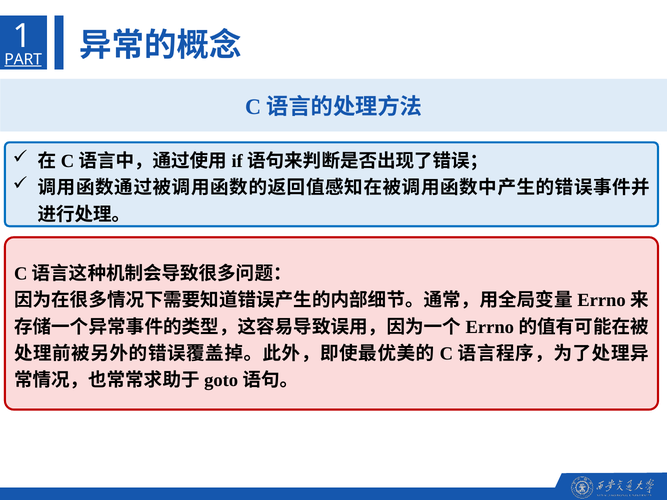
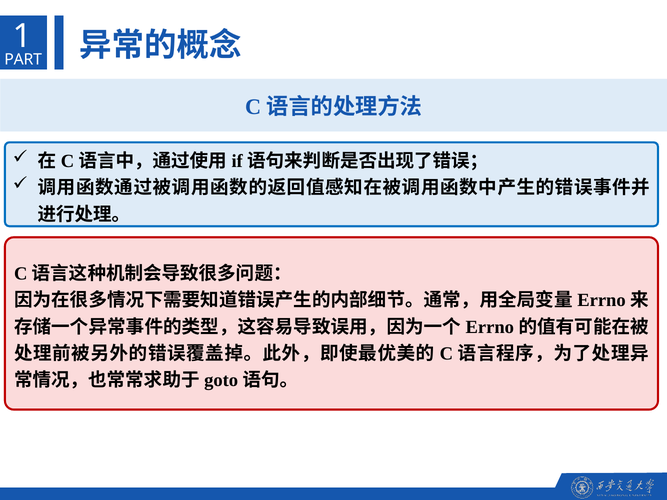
PART underline: present -> none
